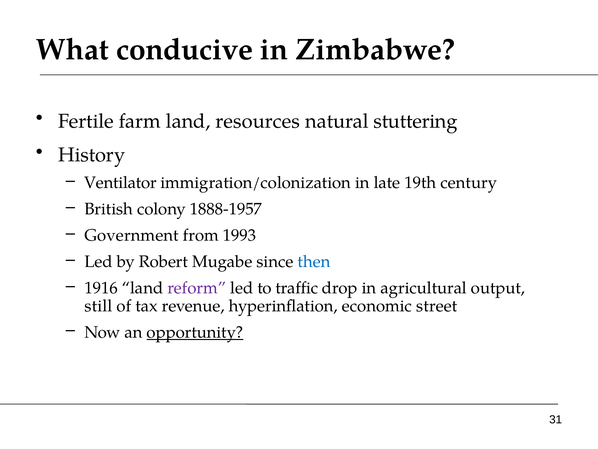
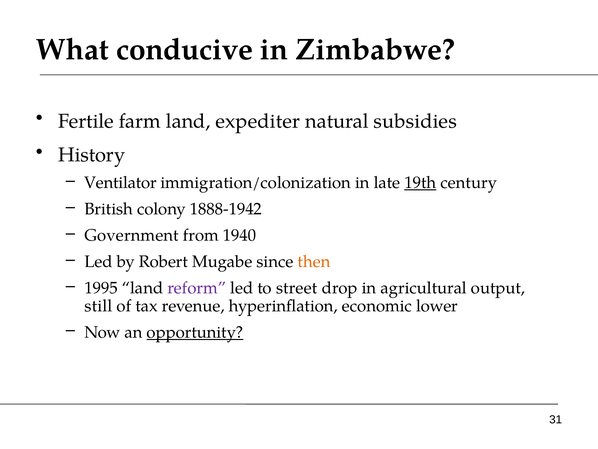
resources: resources -> expediter
stuttering: stuttering -> subsidies
19th underline: none -> present
1888-1957: 1888-1957 -> 1888-1942
1993: 1993 -> 1940
then colour: blue -> orange
1916: 1916 -> 1995
traffic: traffic -> street
street: street -> lower
